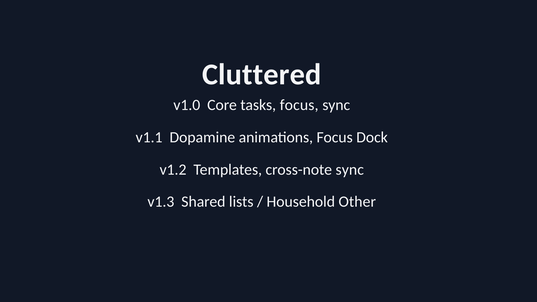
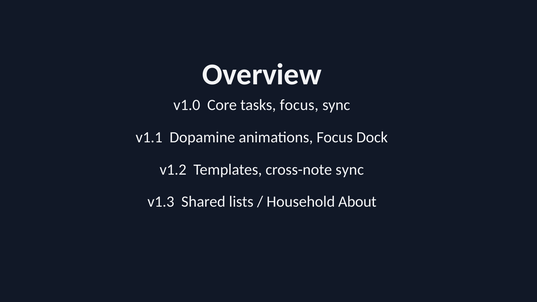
Cluttered: Cluttered -> Overview
Other: Other -> About
